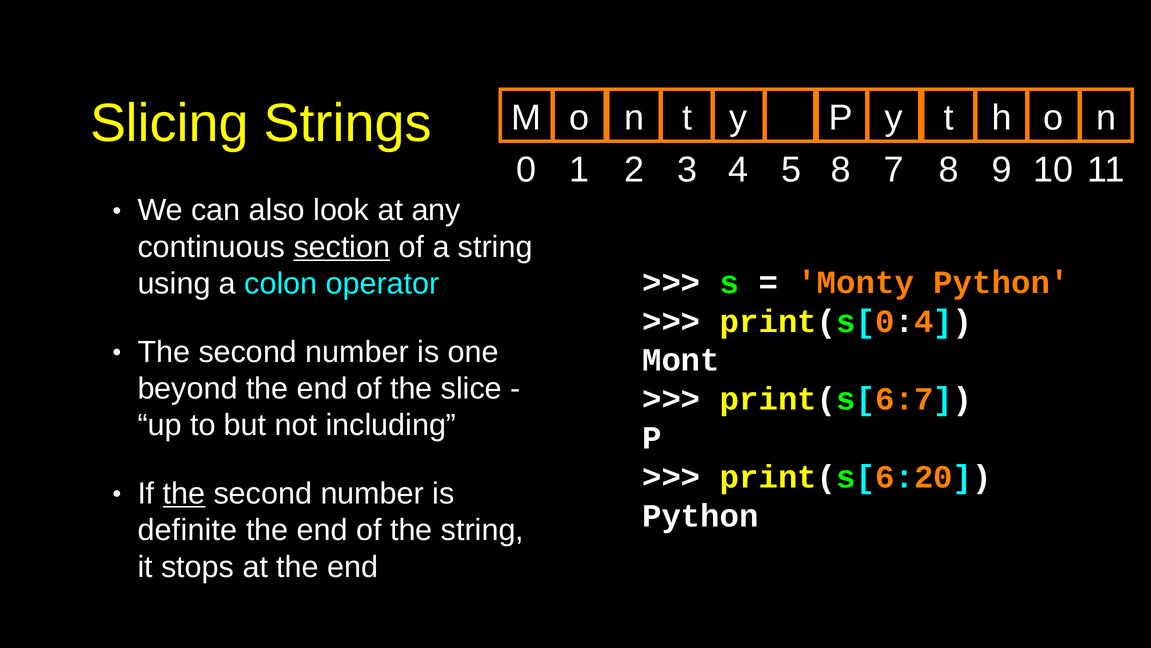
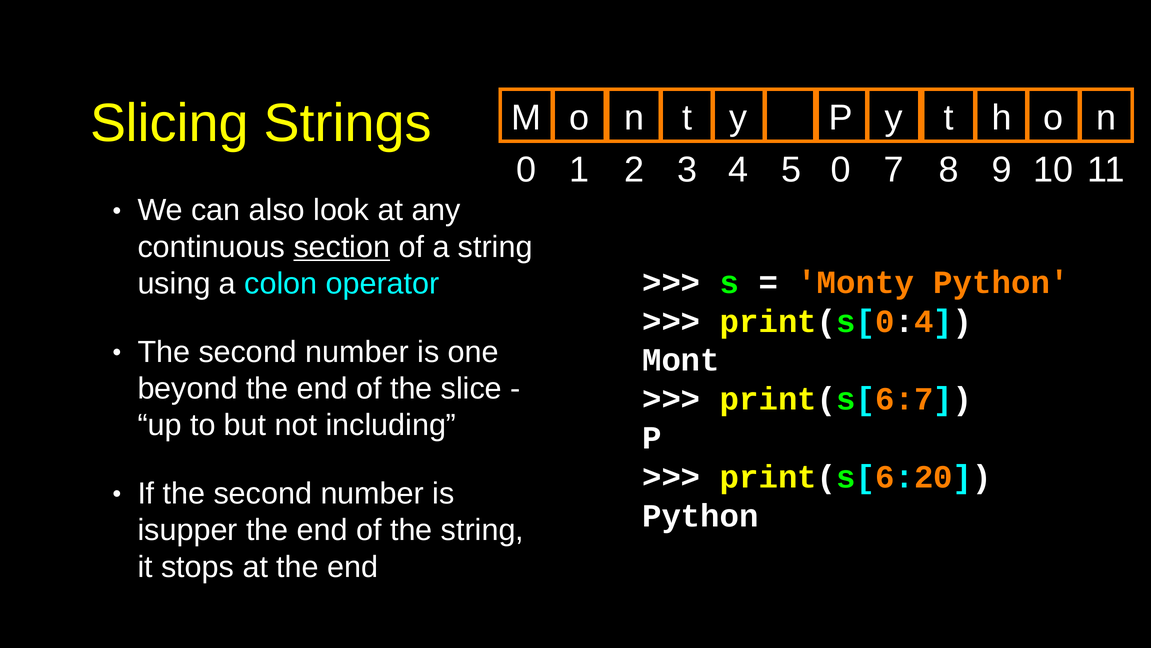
5 8: 8 -> 0
the at (184, 493) underline: present -> none
definite: definite -> isupper
